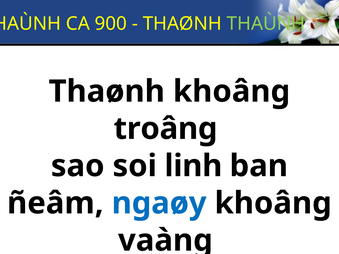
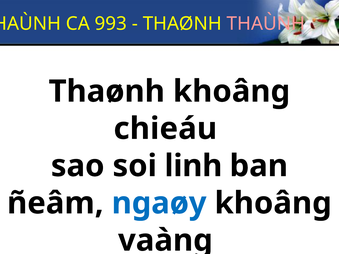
900: 900 -> 993
THAÙNH at (266, 24) colour: light green -> pink
troâng: troâng -> chieáu
